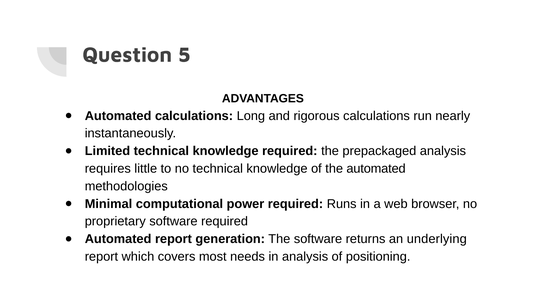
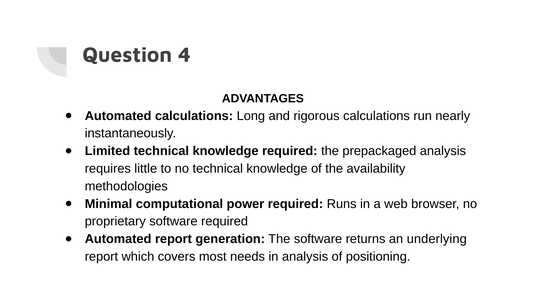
5: 5 -> 4
the automated: automated -> availability
